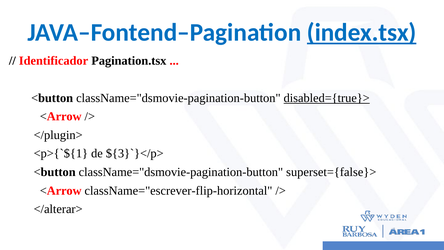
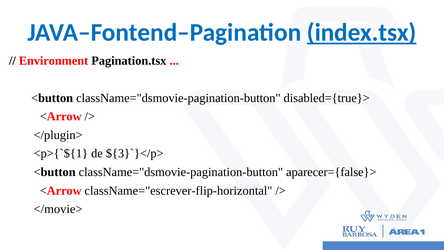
Identificador: Identificador -> Environment
disabled={true}> underline: present -> none
superset={false}>: superset={false}> -> aparecer={false}>
</alterar>: </alterar> -> </movie>
